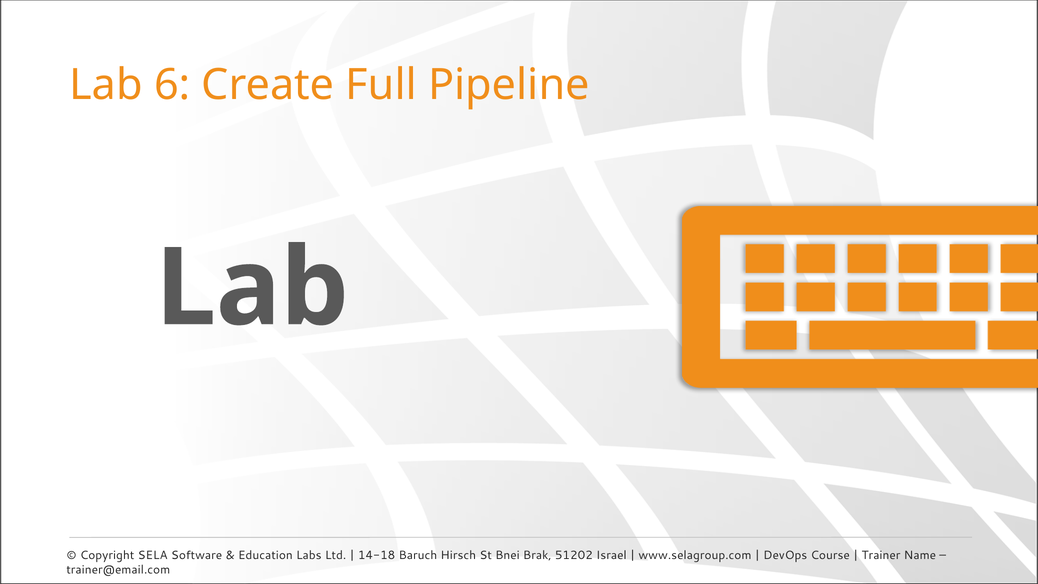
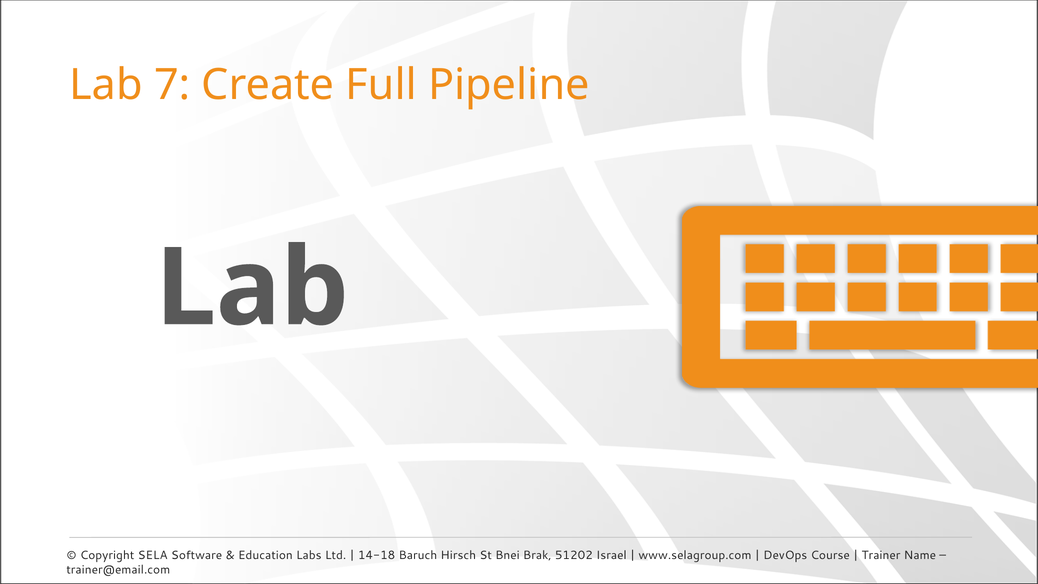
6: 6 -> 7
